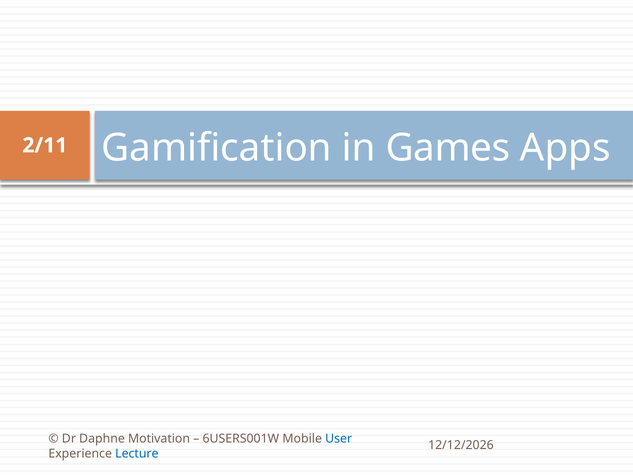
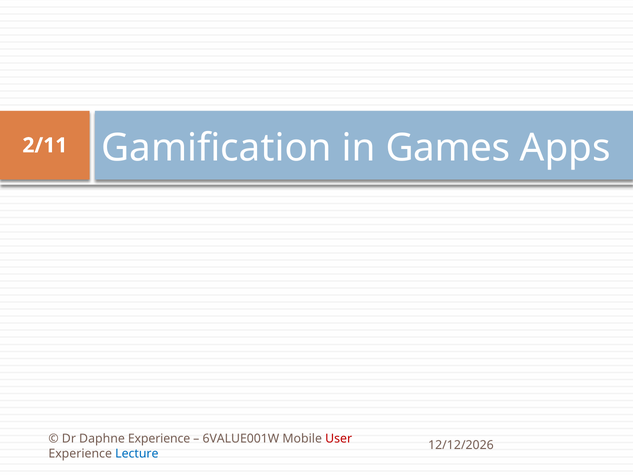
Daphne Motivation: Motivation -> Experience
6USERS001W: 6USERS001W -> 6VALUE001W
User colour: blue -> red
